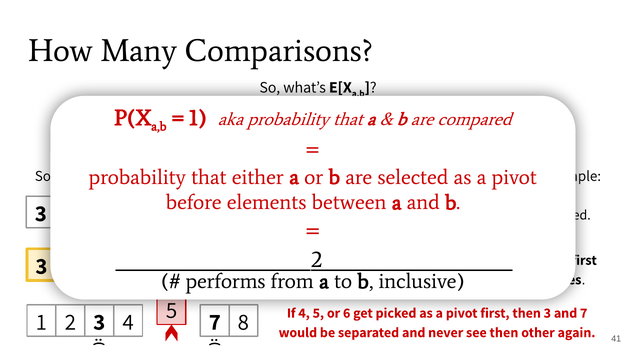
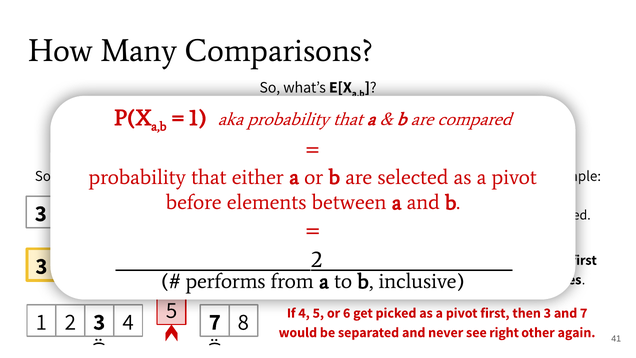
see then: then -> right
